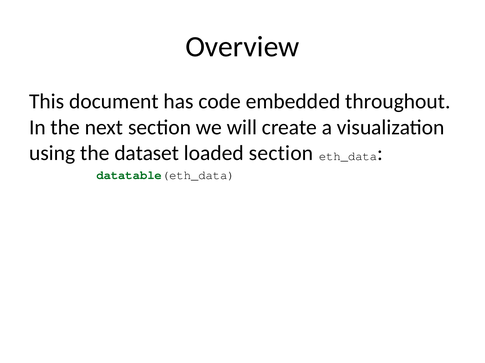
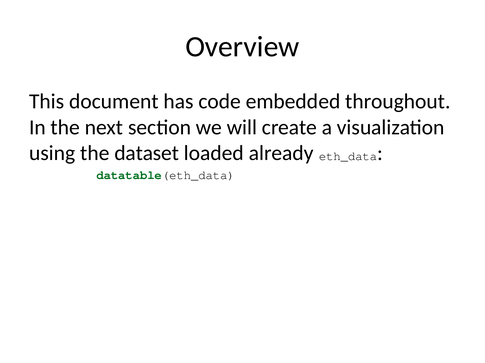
loaded section: section -> already
